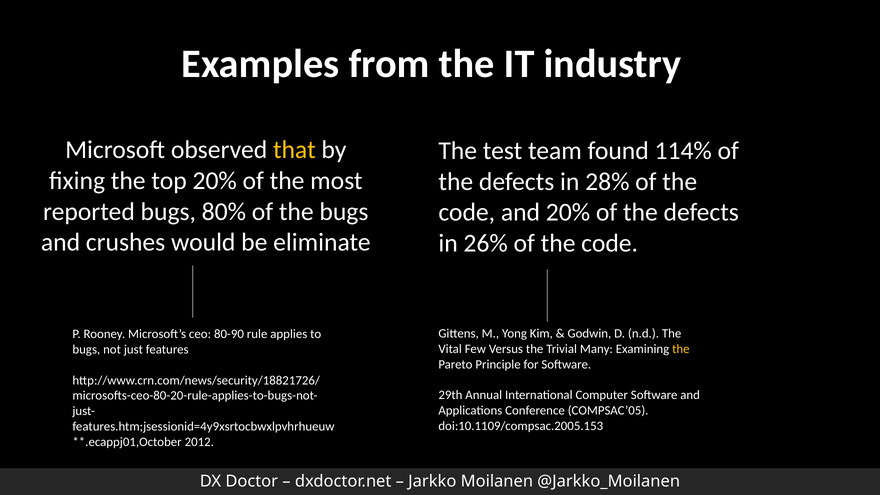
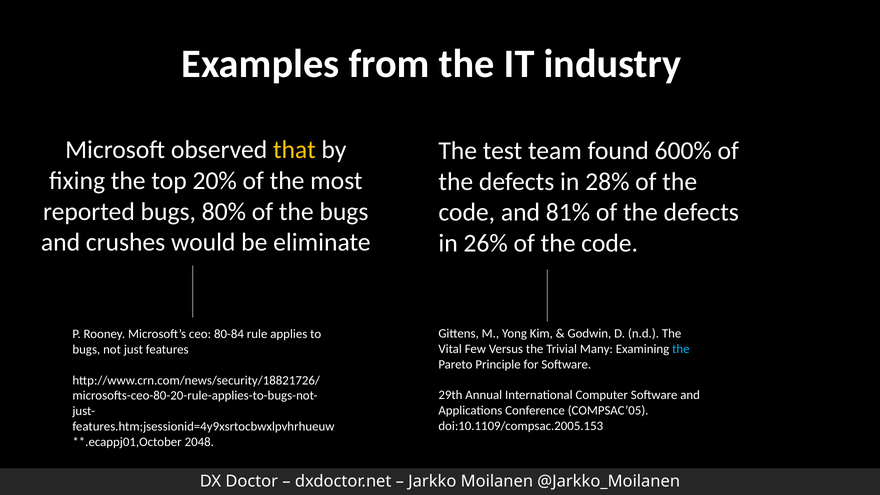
114%: 114% -> 600%
and 20%: 20% -> 81%
80-90: 80-90 -> 80-84
the at (681, 349) colour: yellow -> light blue
2012: 2012 -> 2048
